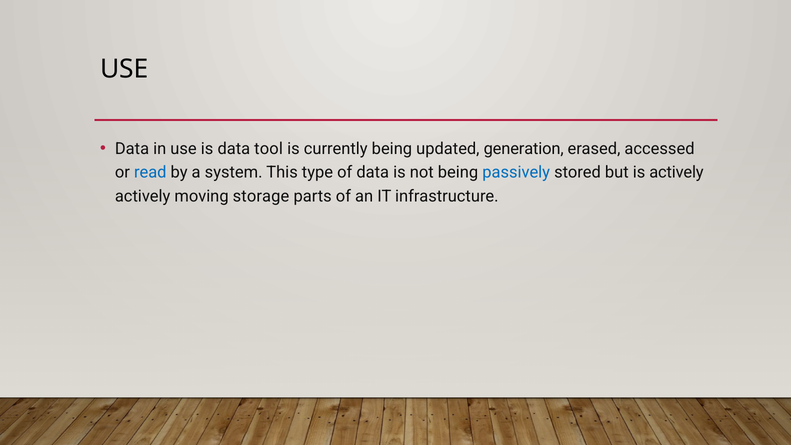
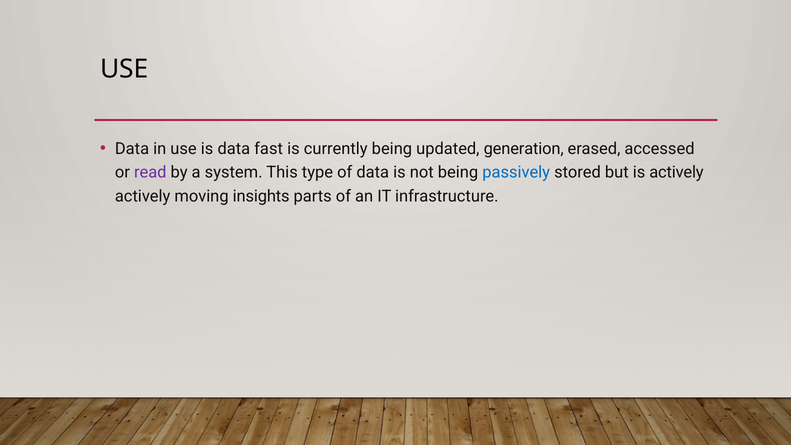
tool: tool -> fast
read colour: blue -> purple
storage: storage -> insights
